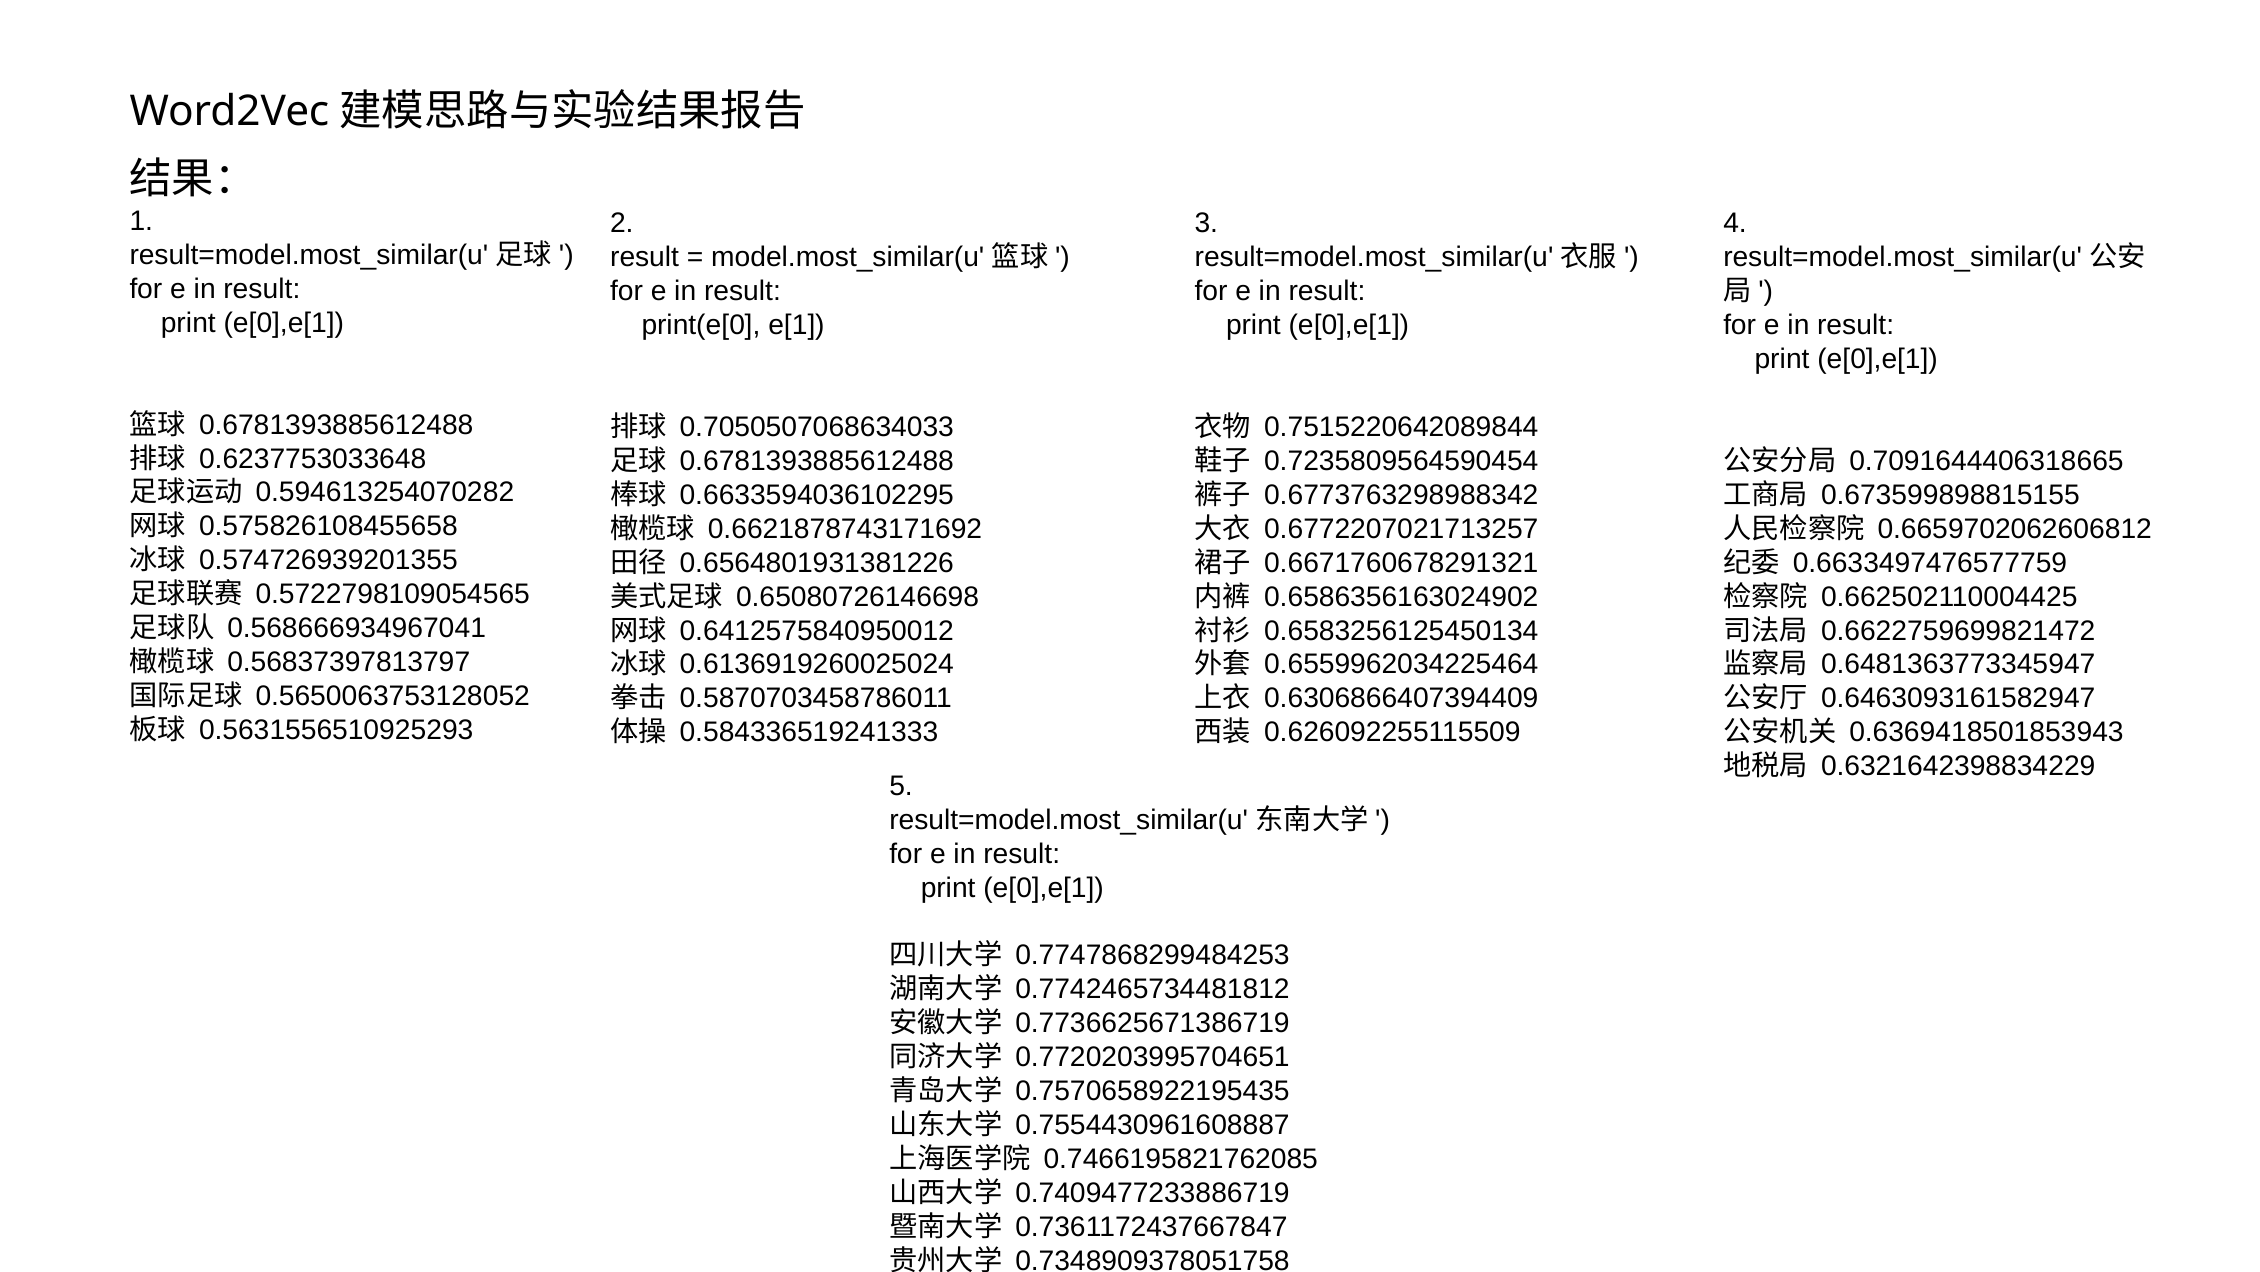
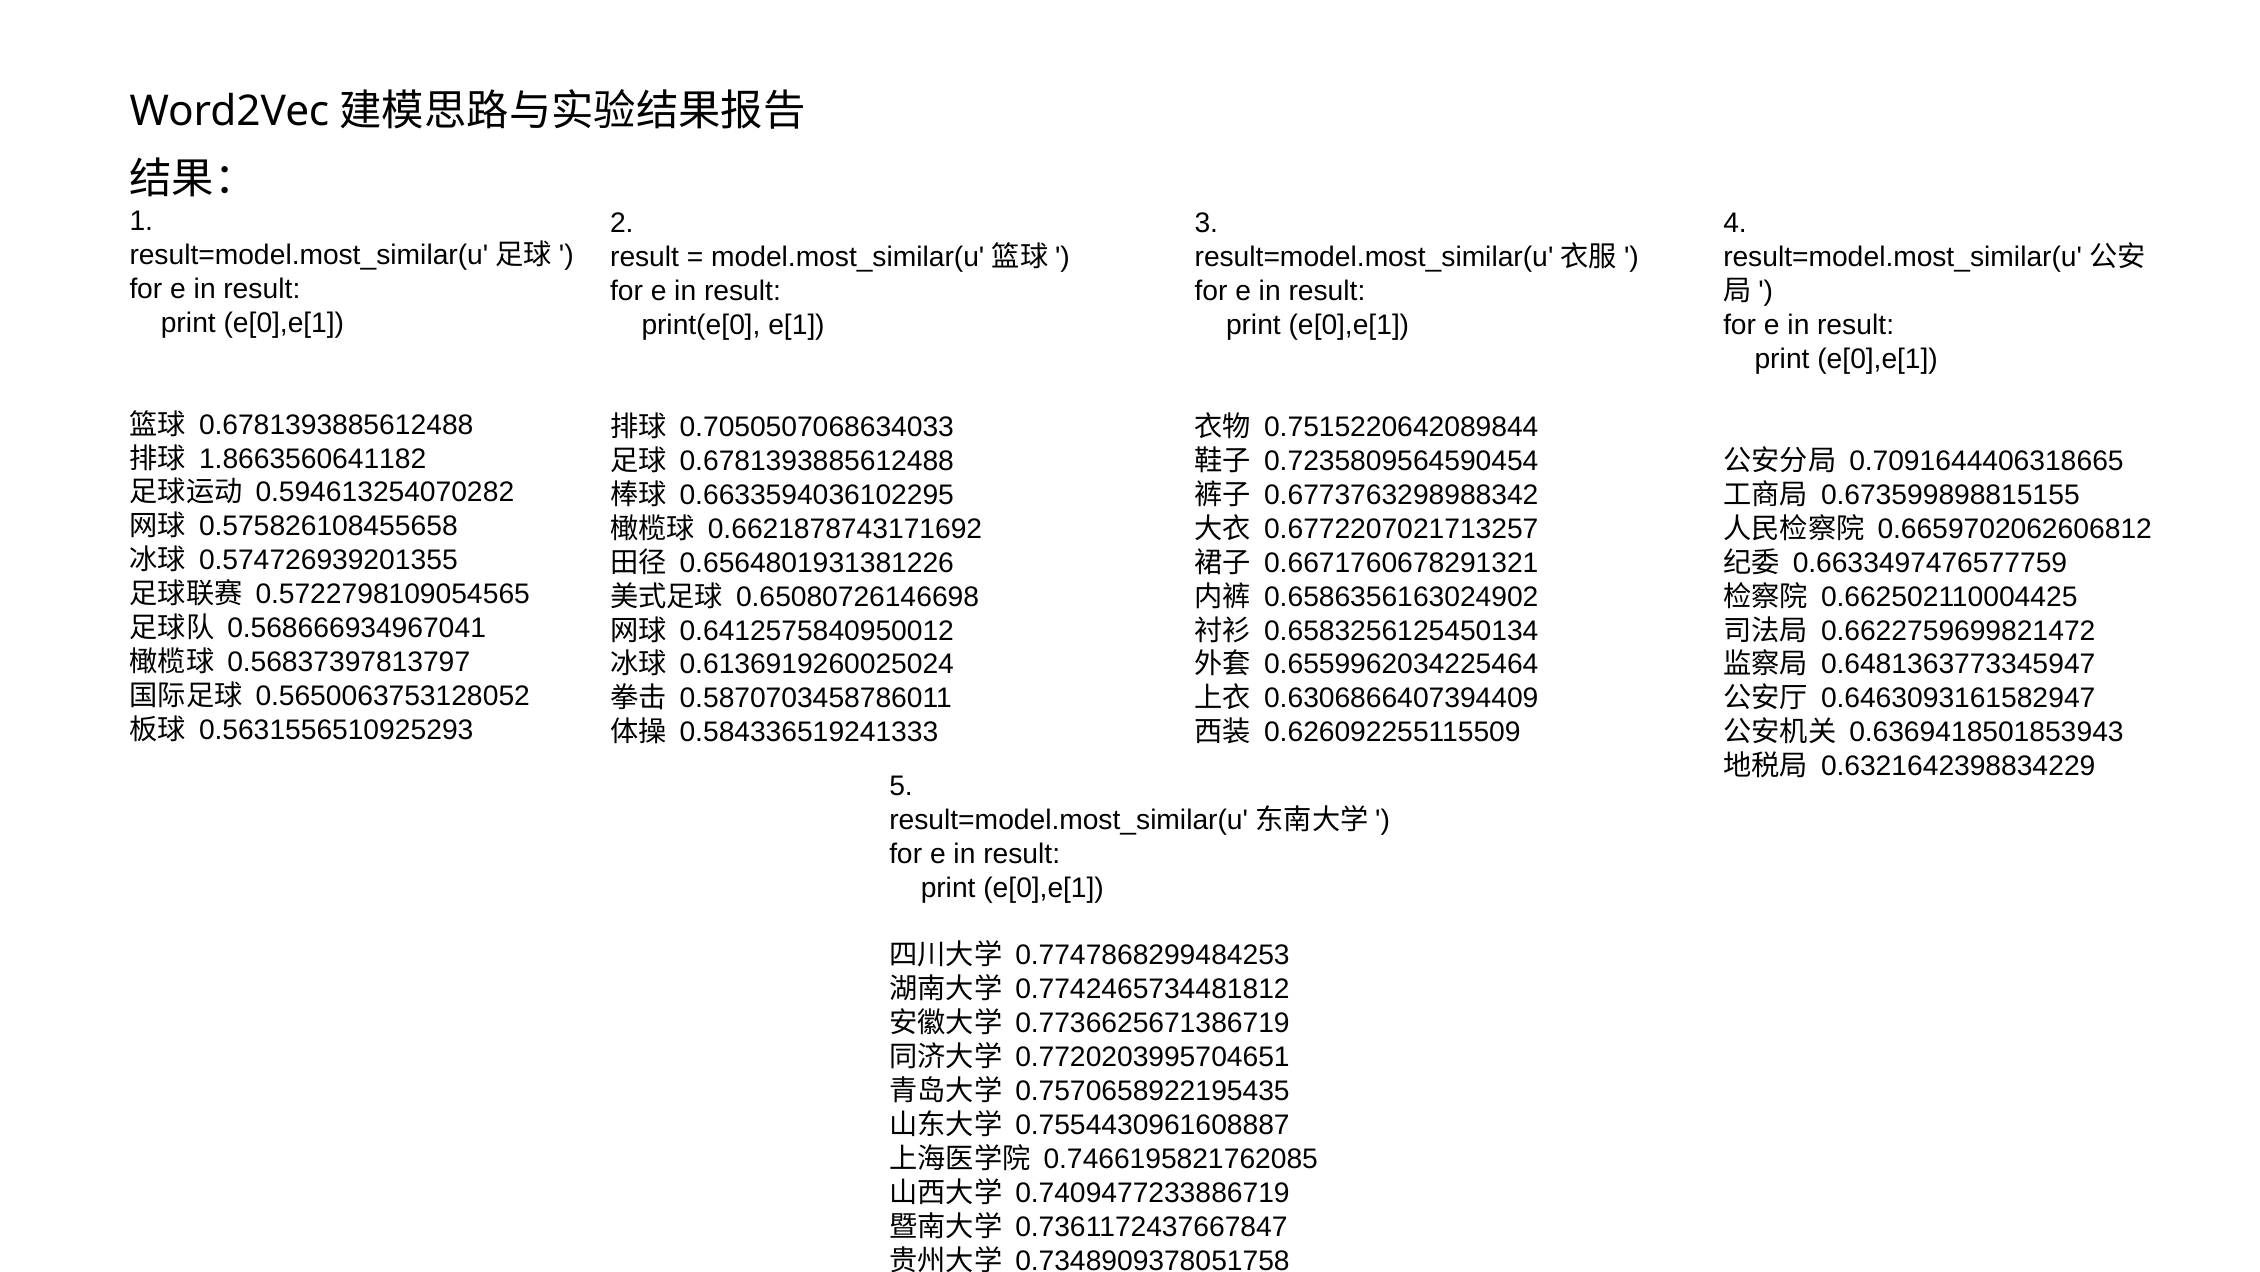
0.6237753033648: 0.6237753033648 -> 1.8663560641182
